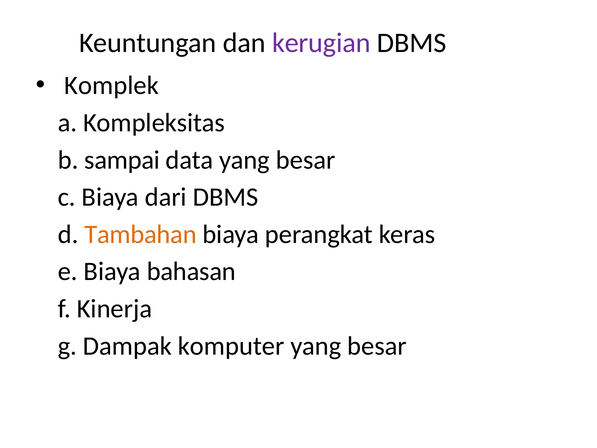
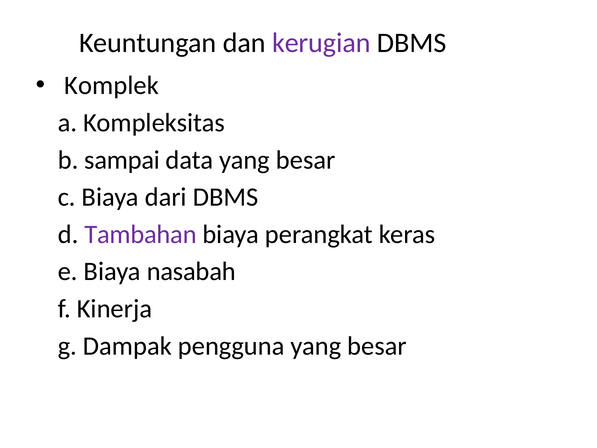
Tambahan colour: orange -> purple
bahasan: bahasan -> nasabah
komputer: komputer -> pengguna
